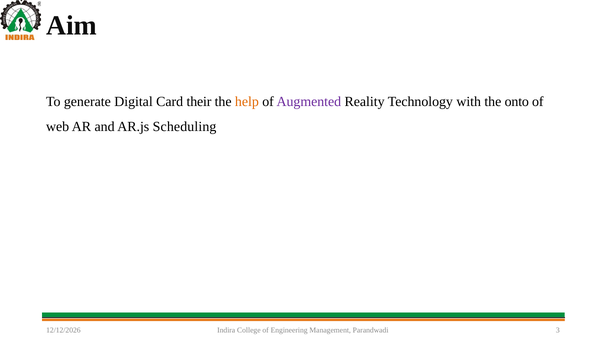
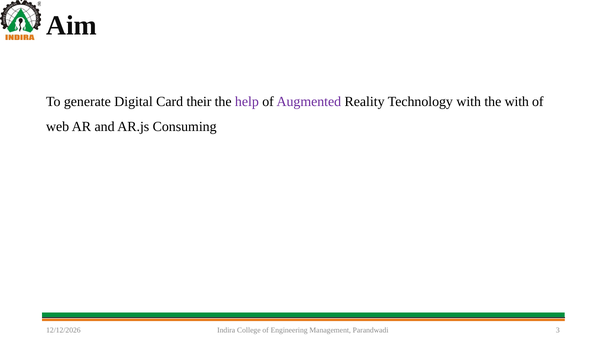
help colour: orange -> purple
the onto: onto -> with
Scheduling: Scheduling -> Consuming
